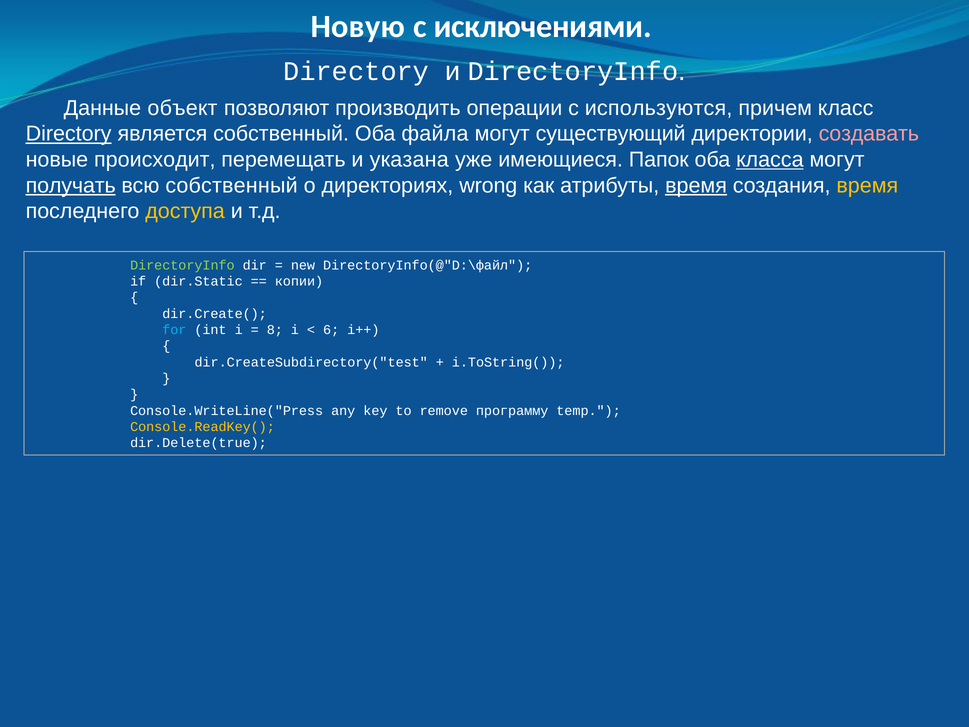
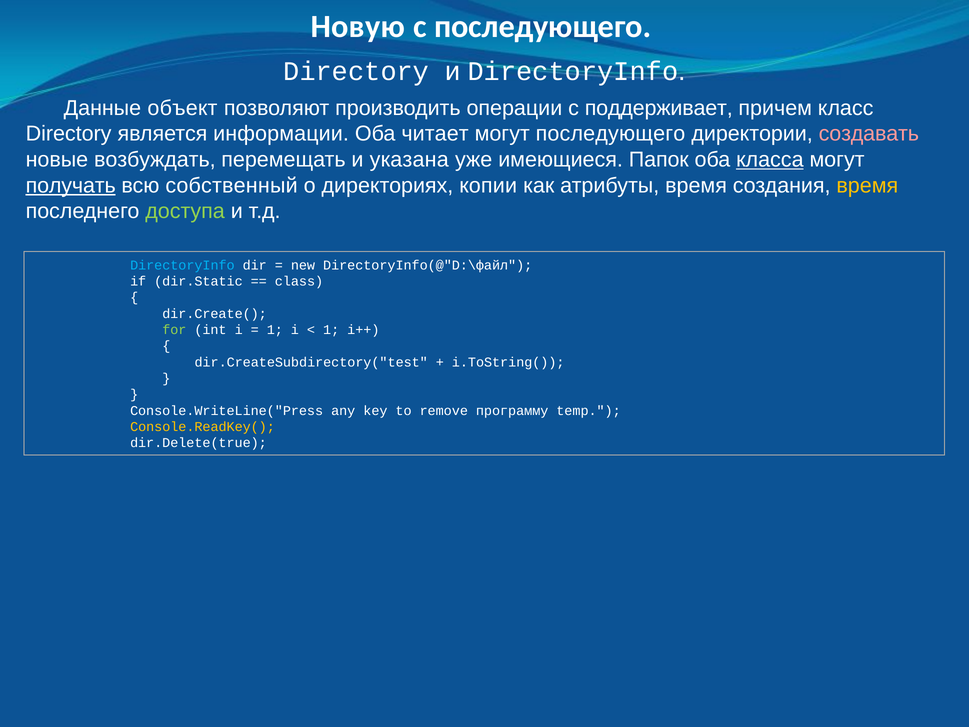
с исключениями: исключениями -> последующего
используются: используются -> поддерживает
Directory at (69, 134) underline: present -> none
является собственный: собственный -> информации
файла: файла -> читает
могут существующий: существующий -> последующего
происходит: происходит -> возбуждать
wrong: wrong -> копии
время at (696, 185) underline: present -> none
доступа colour: yellow -> light green
DirectoryInfo at (182, 265) colour: light green -> light blue
копии: копии -> class
for colour: light blue -> light green
8 at (275, 330): 8 -> 1
6 at (331, 330): 6 -> 1
